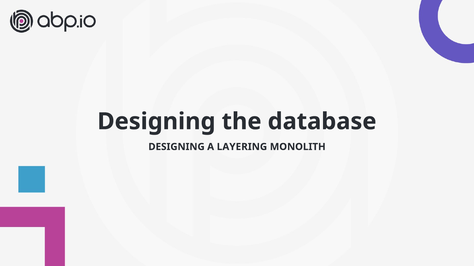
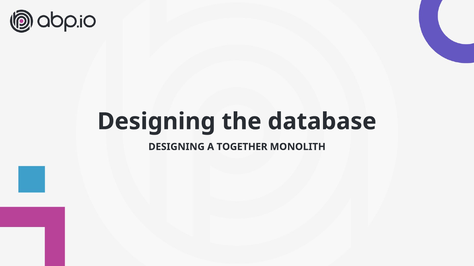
LAYERING: LAYERING -> TOGETHER
